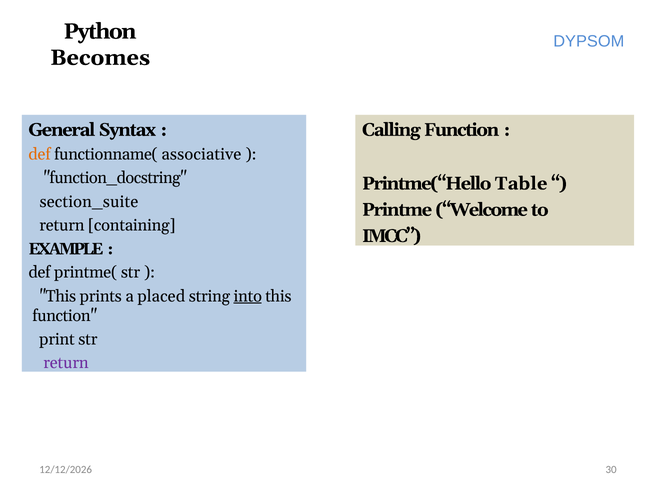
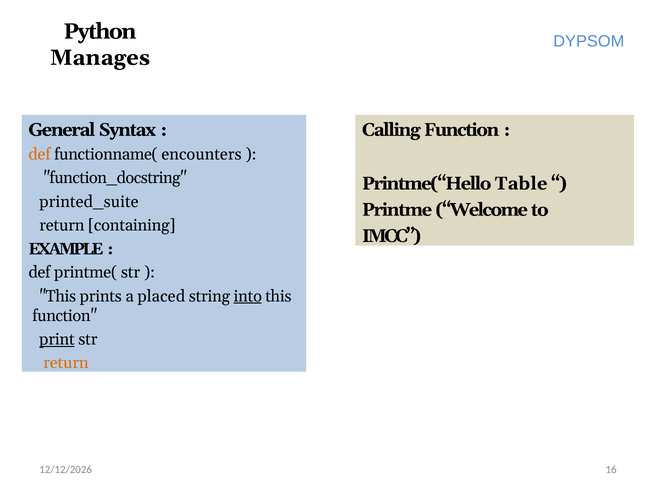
Becomes: Becomes -> Manages
associative: associative -> encounters
section_suite: section_suite -> printed_suite
print underline: none -> present
return at (66, 363) colour: purple -> orange
30: 30 -> 16
